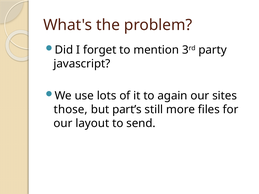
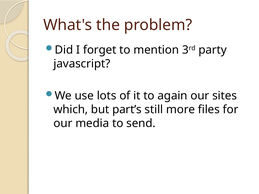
those: those -> which
layout: layout -> media
